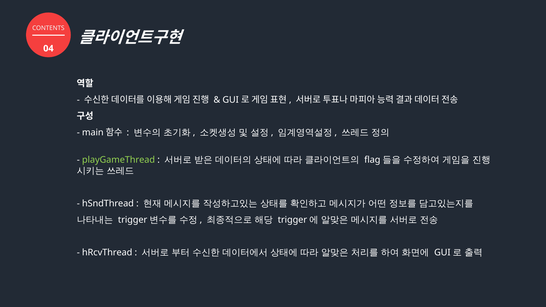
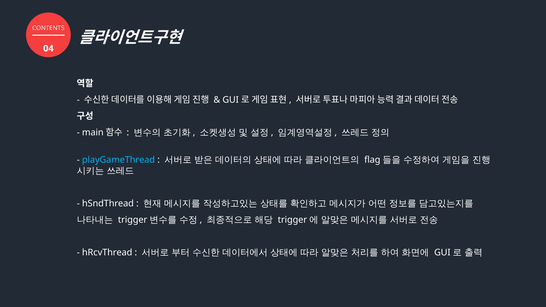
playGameThread colour: light green -> light blue
